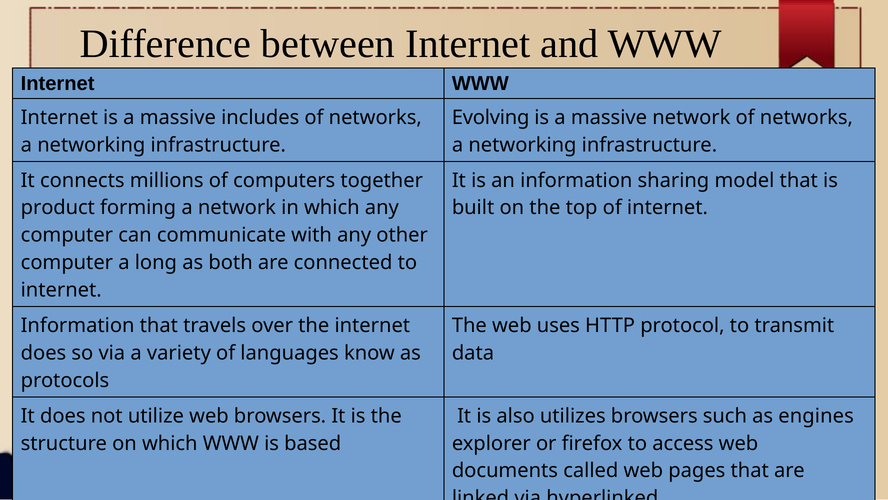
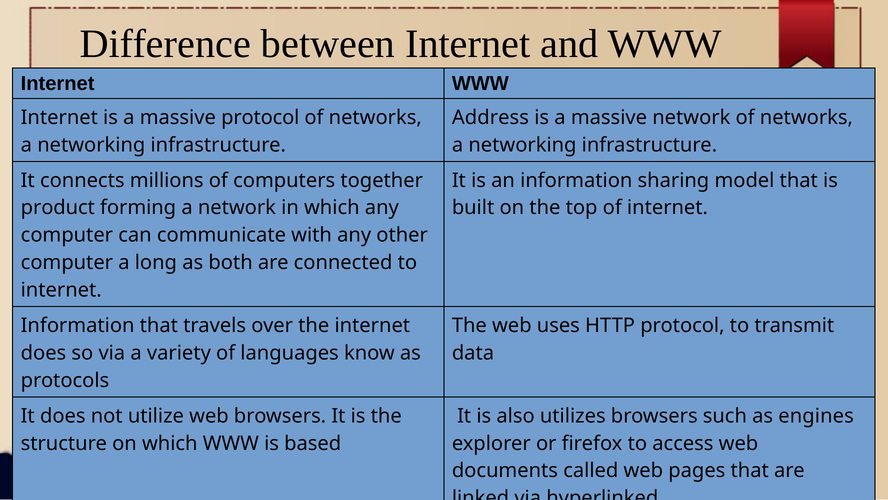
massive includes: includes -> protocol
Evolving: Evolving -> Address
